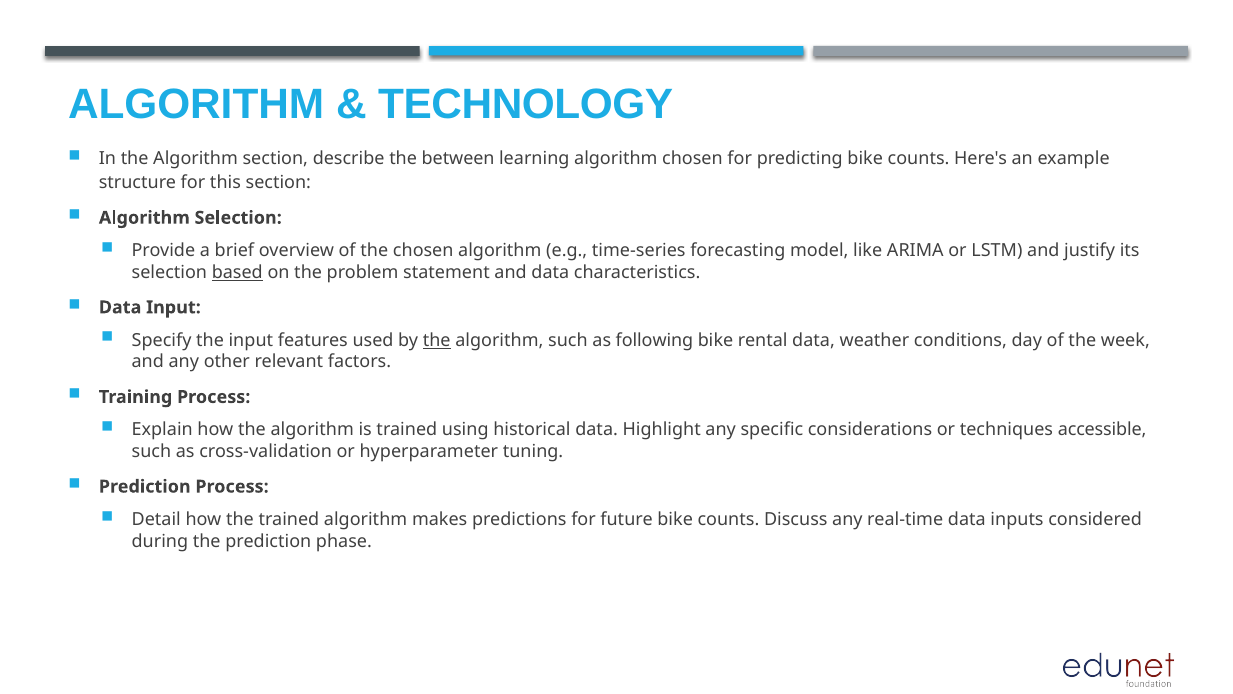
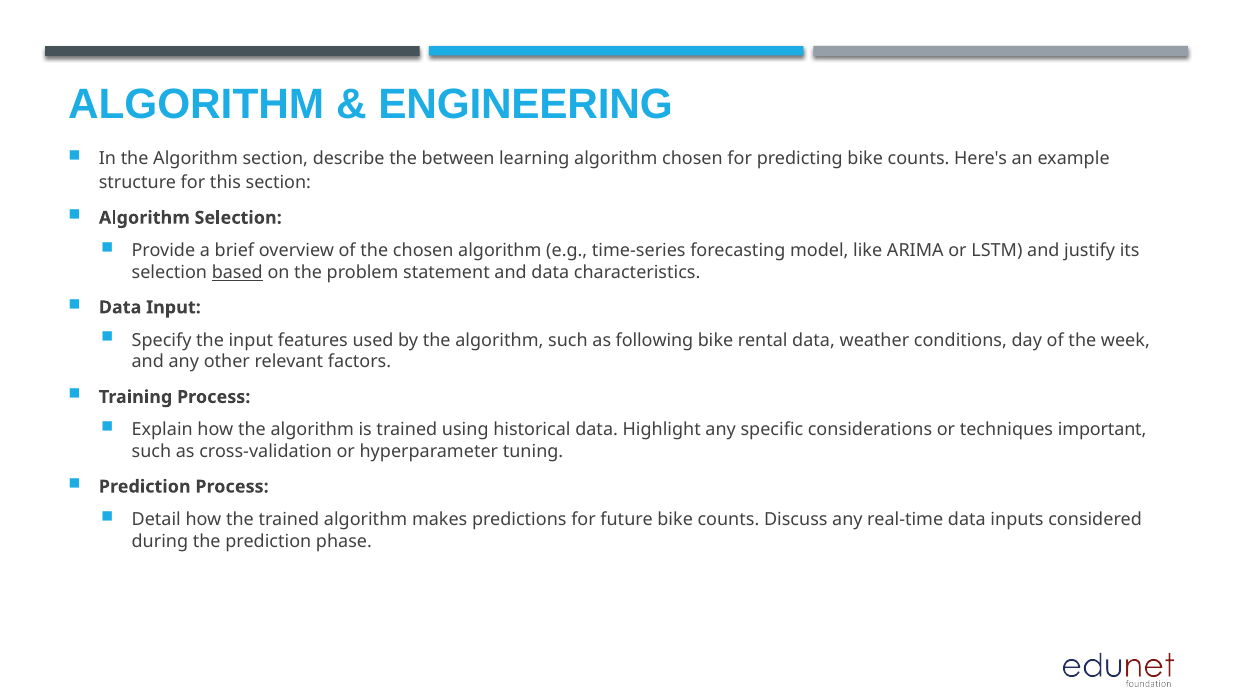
TECHNOLOGY: TECHNOLOGY -> ENGINEERING
the at (437, 340) underline: present -> none
accessible: accessible -> important
